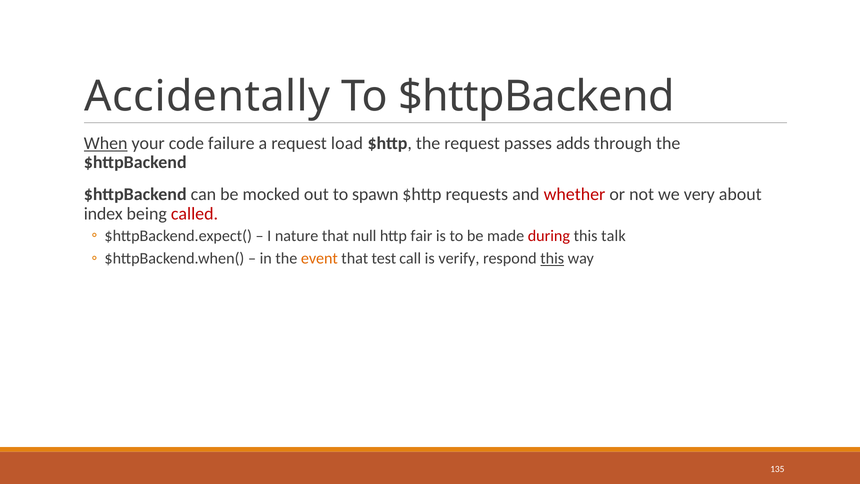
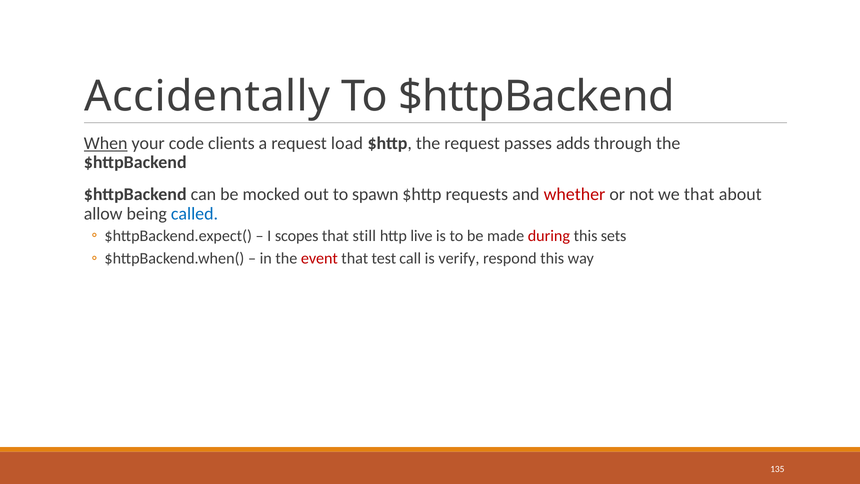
failure: failure -> clients
we very: very -> that
index: index -> allow
called colour: red -> blue
nature: nature -> scopes
null: null -> still
fair: fair -> live
talk: talk -> sets
event colour: orange -> red
this at (552, 258) underline: present -> none
